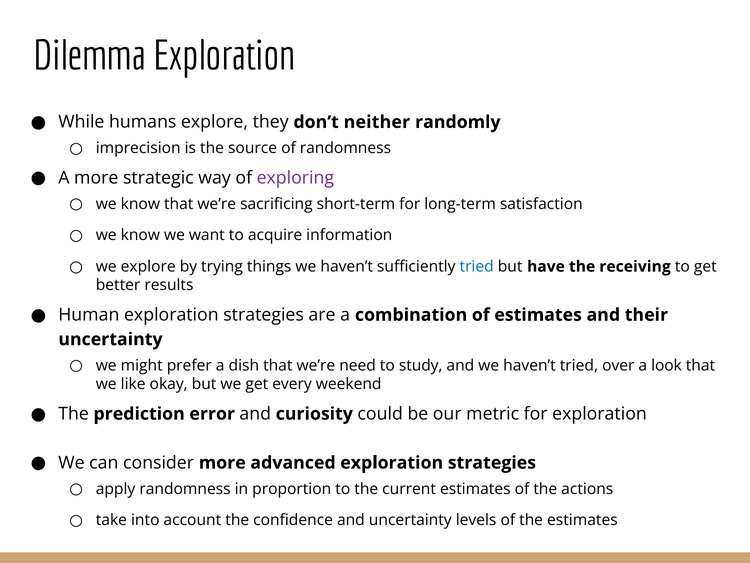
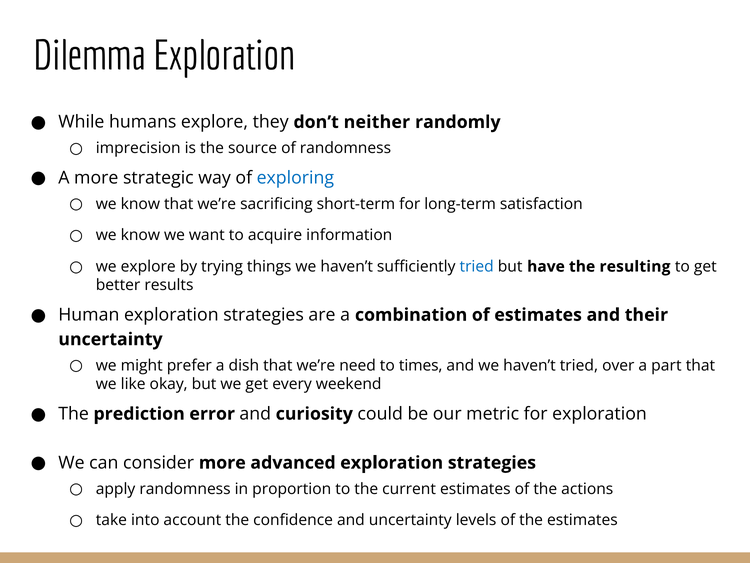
exploring colour: purple -> blue
receiving: receiving -> resulting
study: study -> times
look: look -> part
